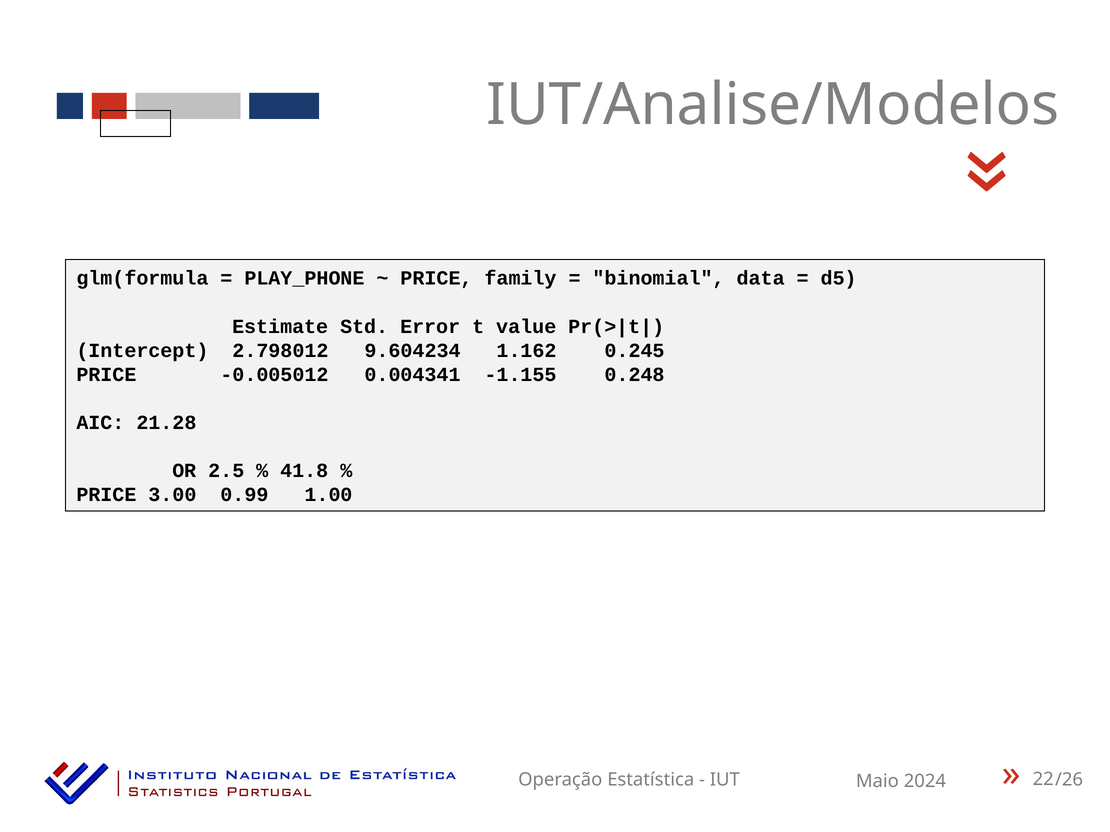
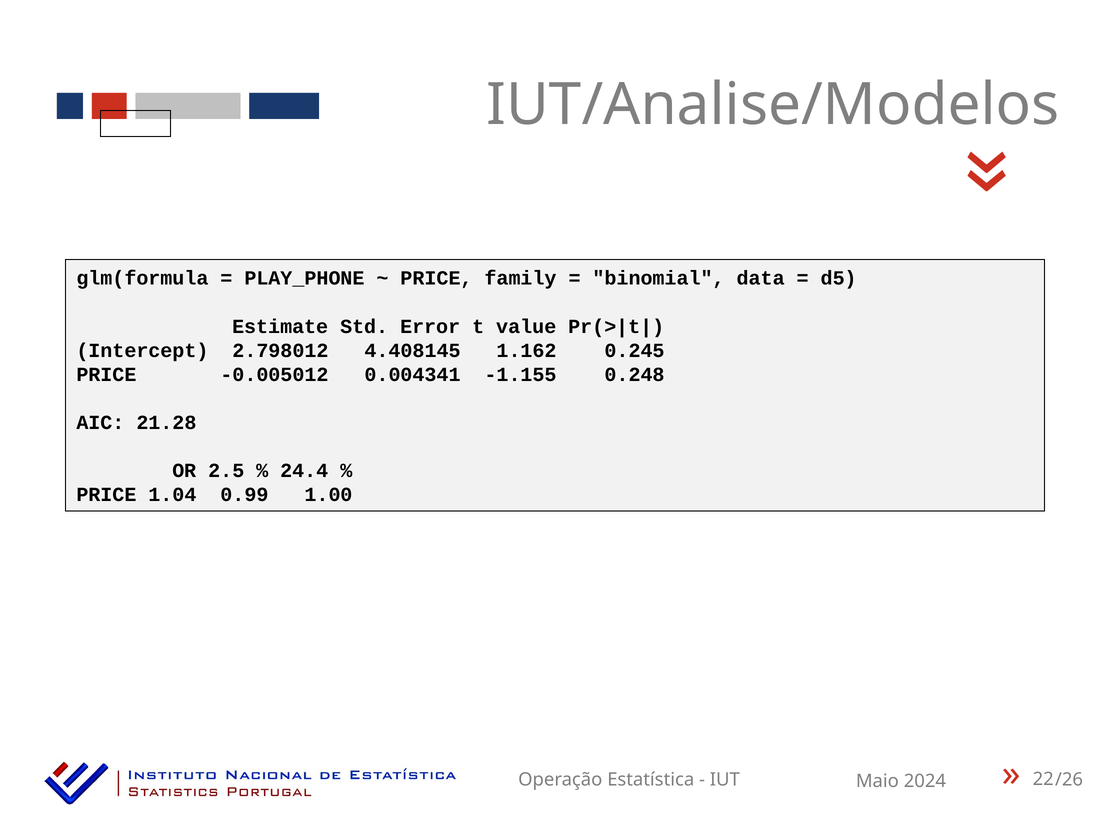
9.604234: 9.604234 -> 4.408145
41.8: 41.8 -> 24.4
3.00: 3.00 -> 1.04
